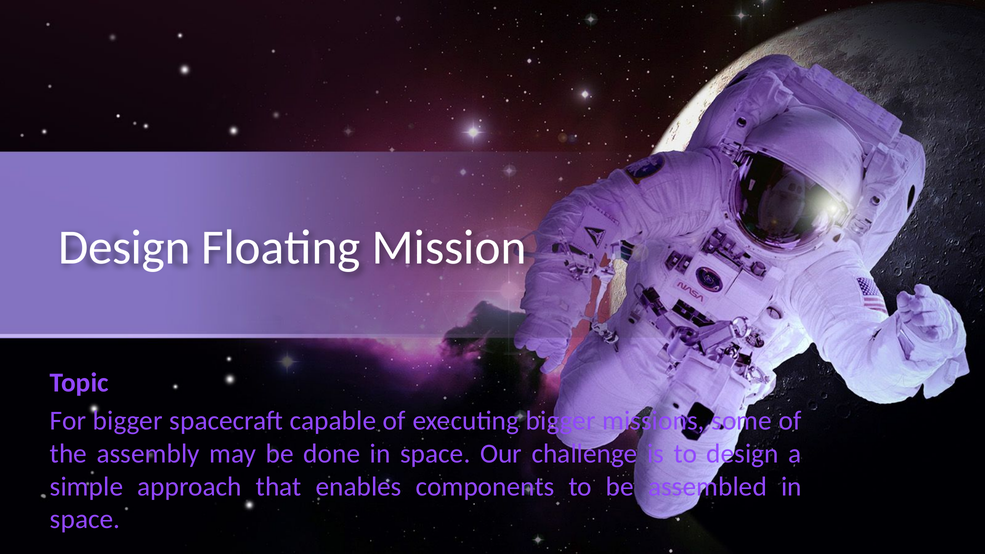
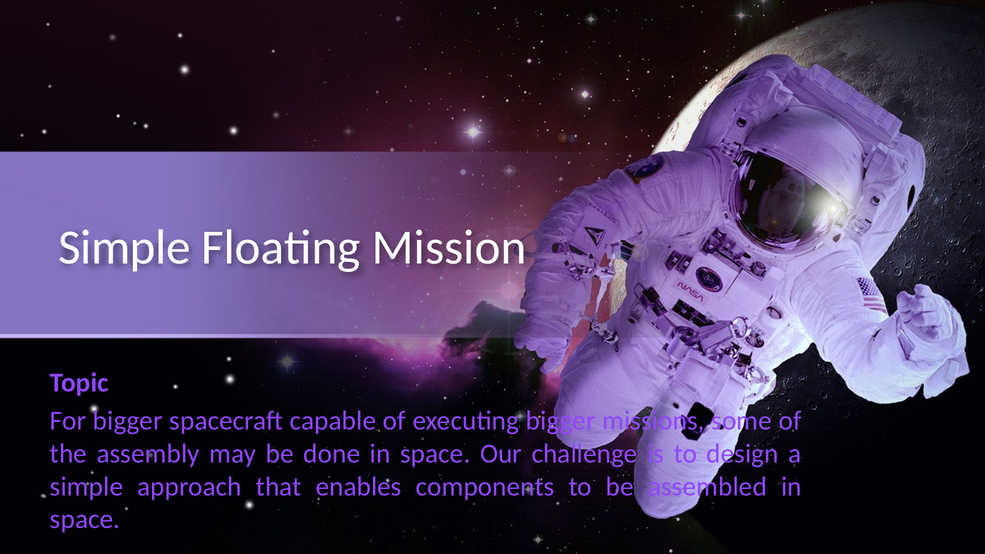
Design at (124, 247): Design -> Simple
